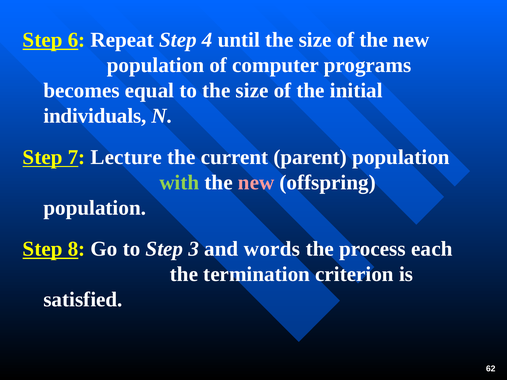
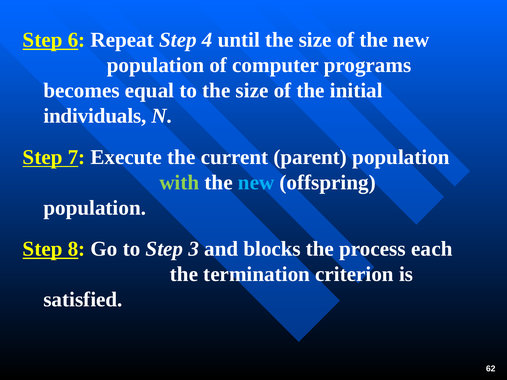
Lecture: Lecture -> Execute
new at (256, 183) colour: pink -> light blue
words: words -> blocks
